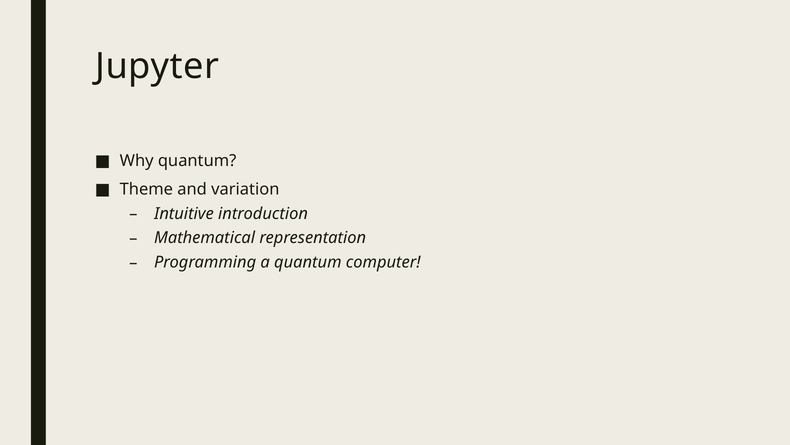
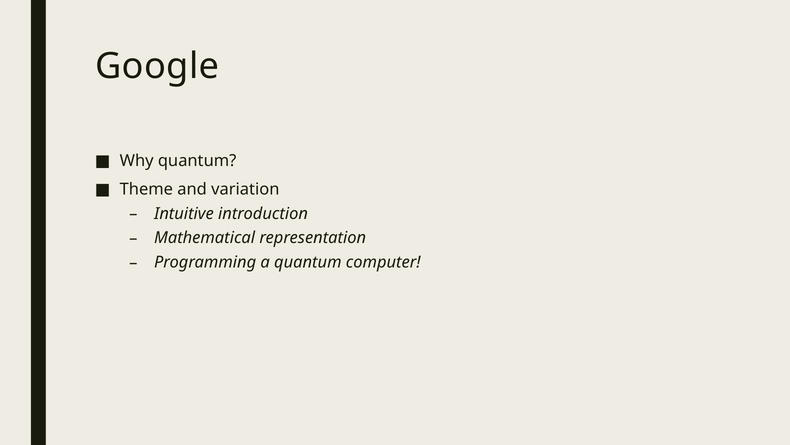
Jupyter: Jupyter -> Google
